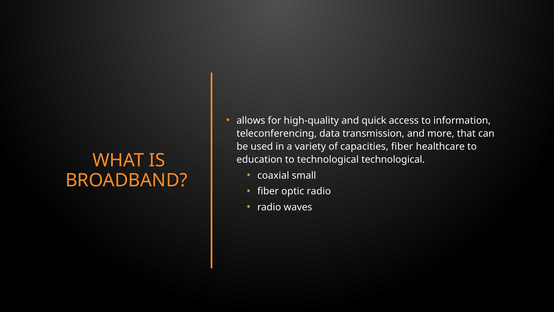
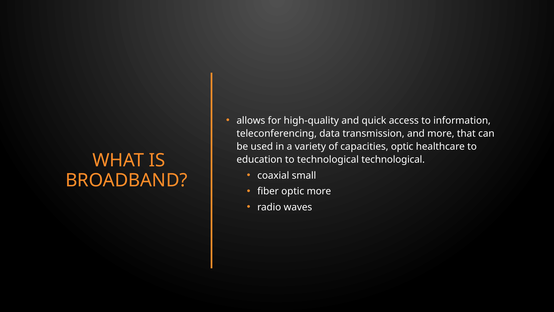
capacities fiber: fiber -> optic
optic radio: radio -> more
